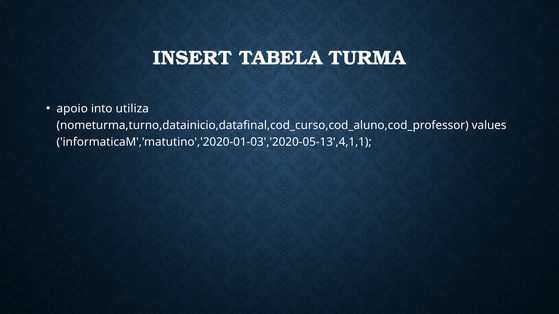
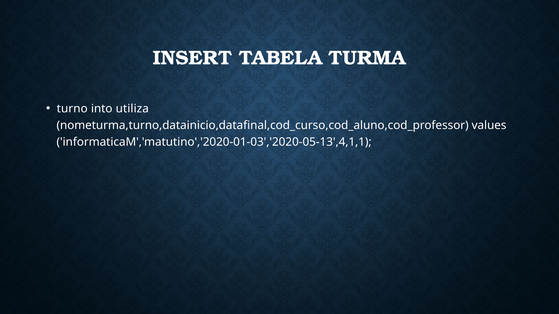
apoio: apoio -> turno
